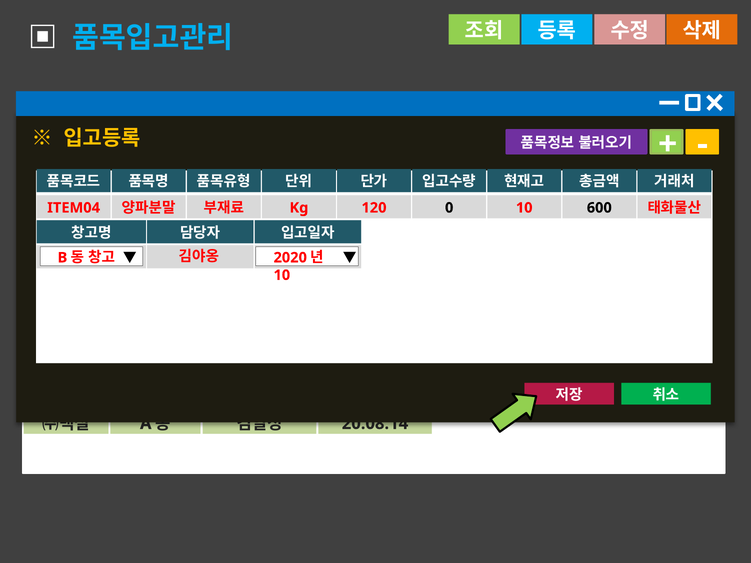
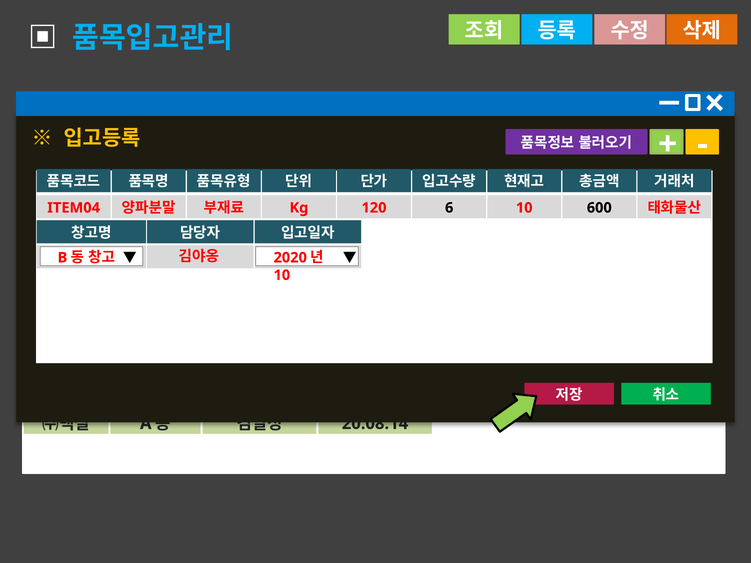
0: 0 -> 6
